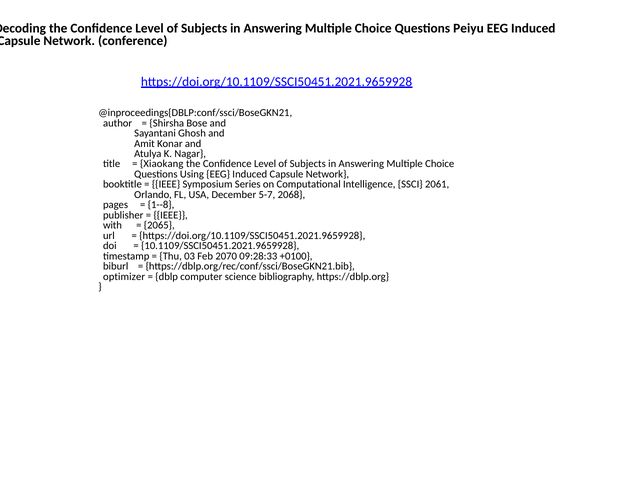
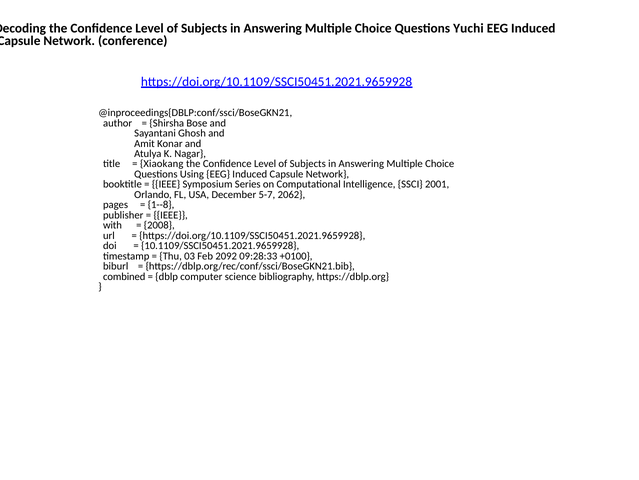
Peiyu: Peiyu -> Yuchi
2061: 2061 -> 2001
2068: 2068 -> 2062
2065: 2065 -> 2008
2070: 2070 -> 2092
optimizer: optimizer -> combined
